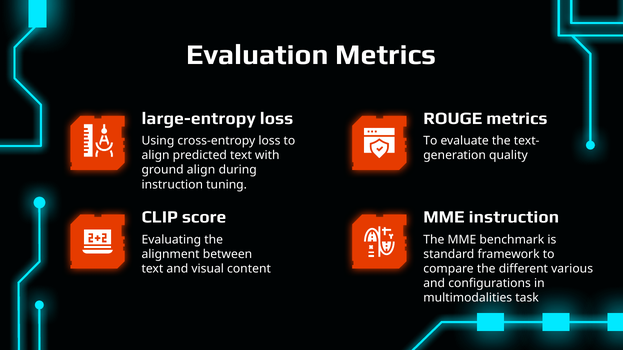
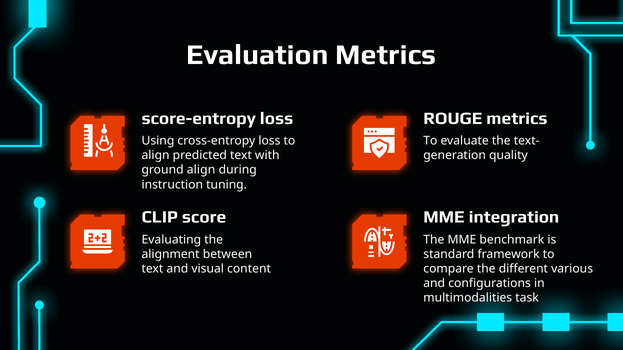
large-entropy: large-entropy -> score-entropy
MME instruction: instruction -> integration
